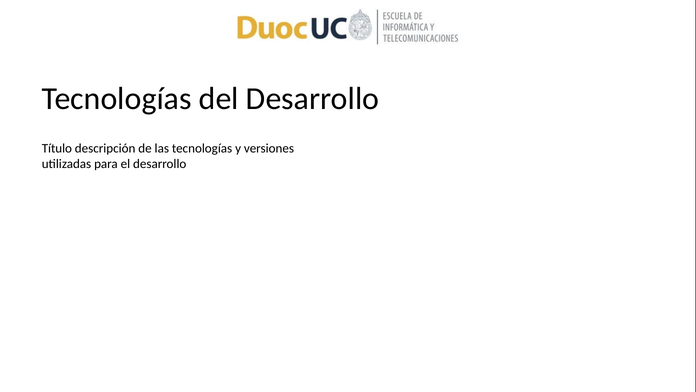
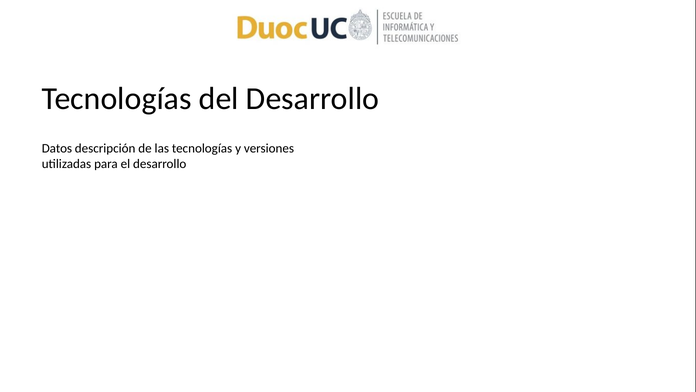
Título: Título -> Datos
